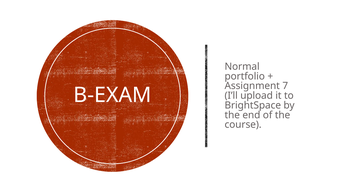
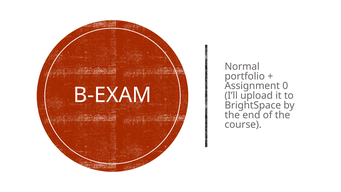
7: 7 -> 0
